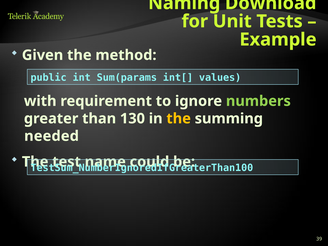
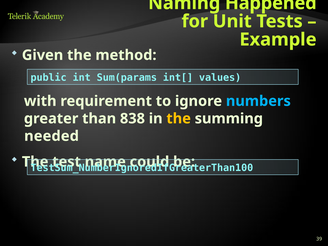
Download: Download -> Happened
numbers colour: light green -> light blue
130: 130 -> 838
